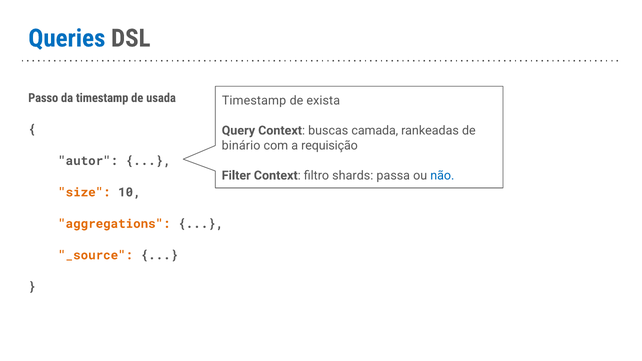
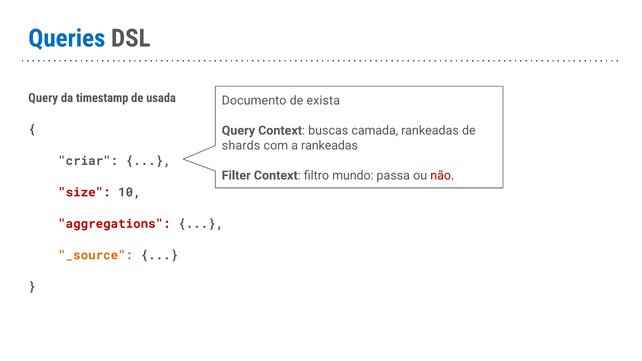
Passo at (43, 98): Passo -> Query
Timestamp at (254, 101): Timestamp -> Documento
binário: binário -> shards
a requisição: requisição -> rankeadas
autor: autor -> criar
shards: shards -> mundo
não colour: blue -> red
size colour: orange -> red
aggregations colour: orange -> red
